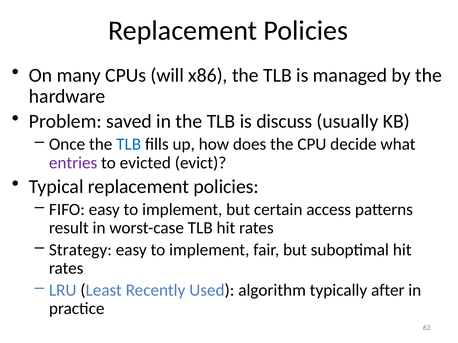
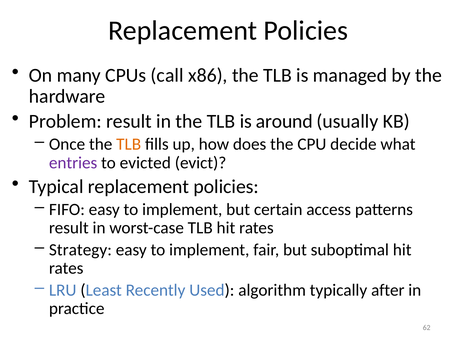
will: will -> call
Problem saved: saved -> result
discuss: discuss -> around
TLB at (129, 144) colour: blue -> orange
